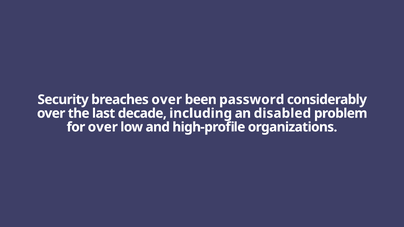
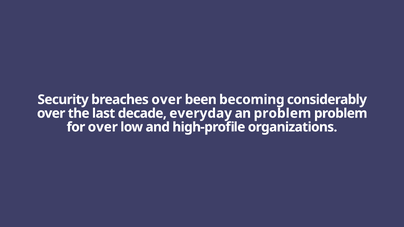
password: password -> becoming
including: including -> everyday
an disabled: disabled -> problem
